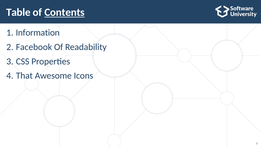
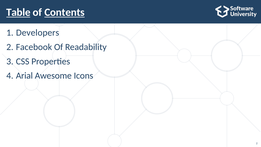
Table underline: none -> present
Information: Information -> Developers
That: That -> Arial
